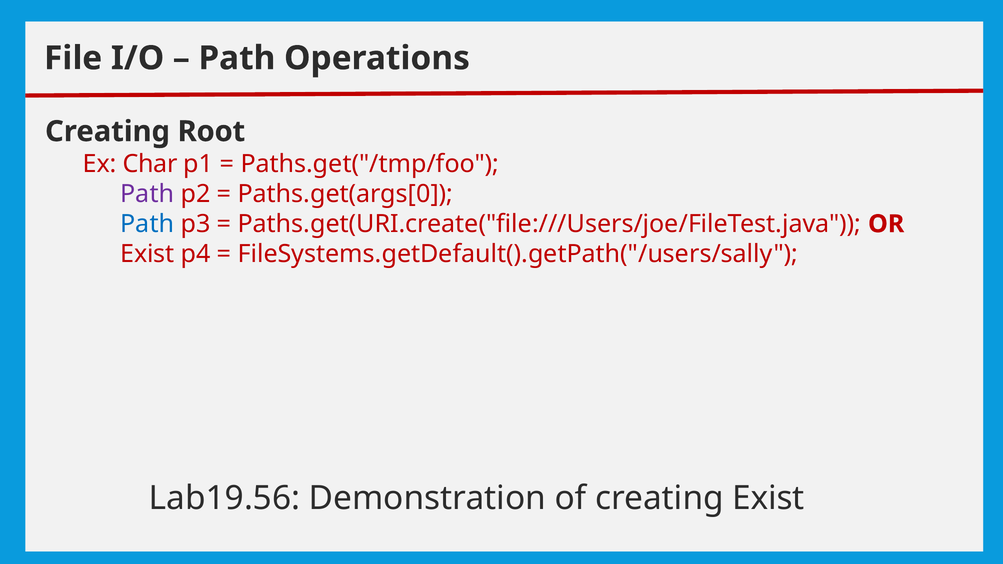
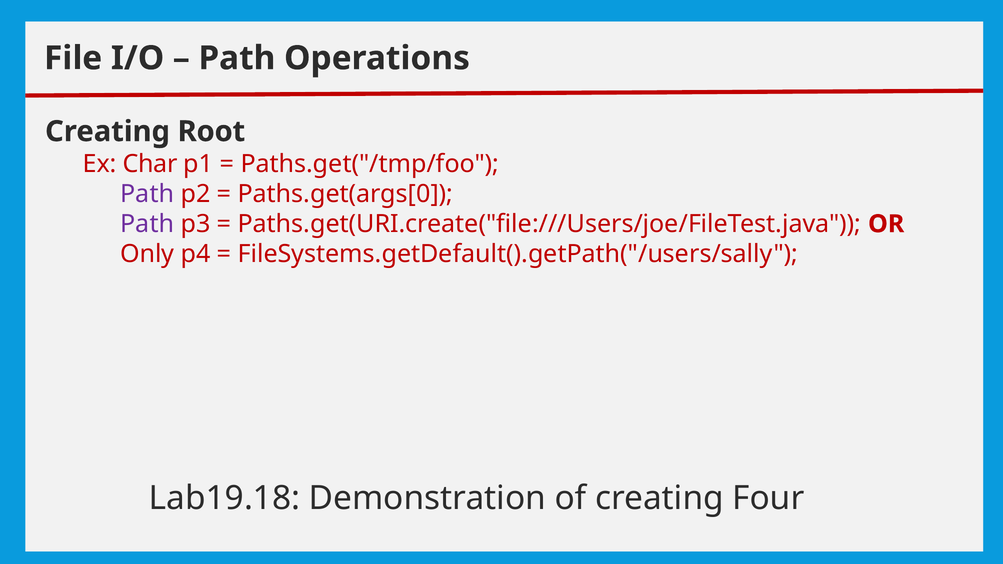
Path at (147, 224) colour: blue -> purple
Exist at (147, 254): Exist -> Only
Lab19.56: Lab19.56 -> Lab19.18
creating Exist: Exist -> Four
